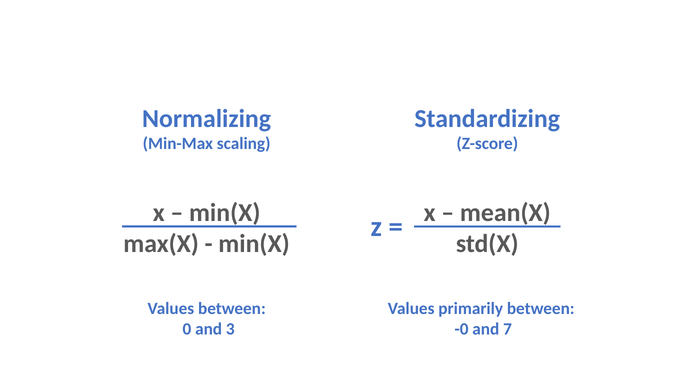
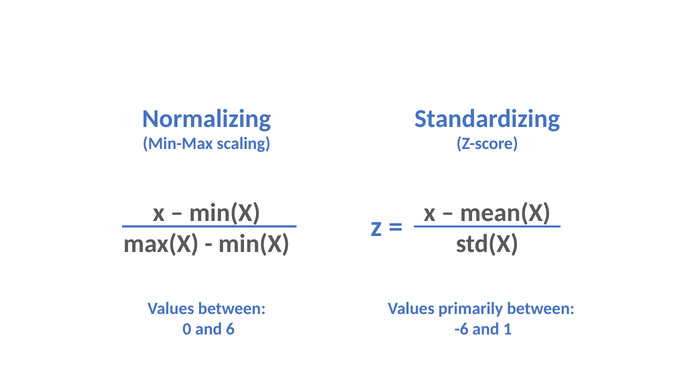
3: 3 -> 6
-0: -0 -> -6
7: 7 -> 1
